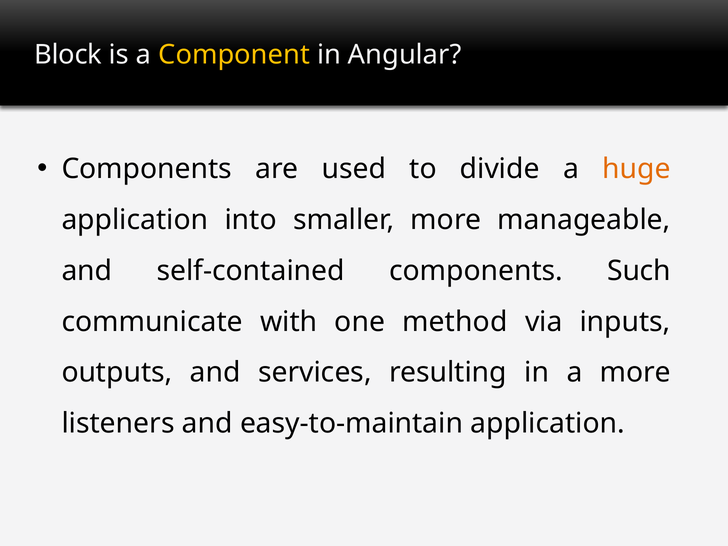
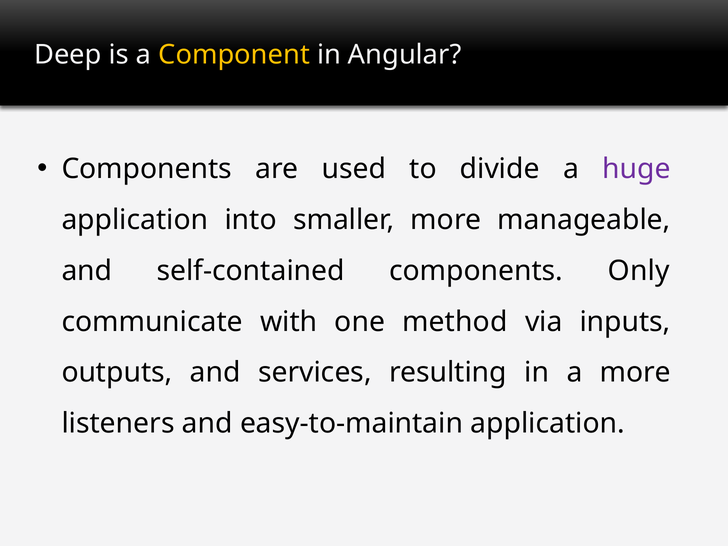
Block: Block -> Deep
huge colour: orange -> purple
Such: Such -> Only
